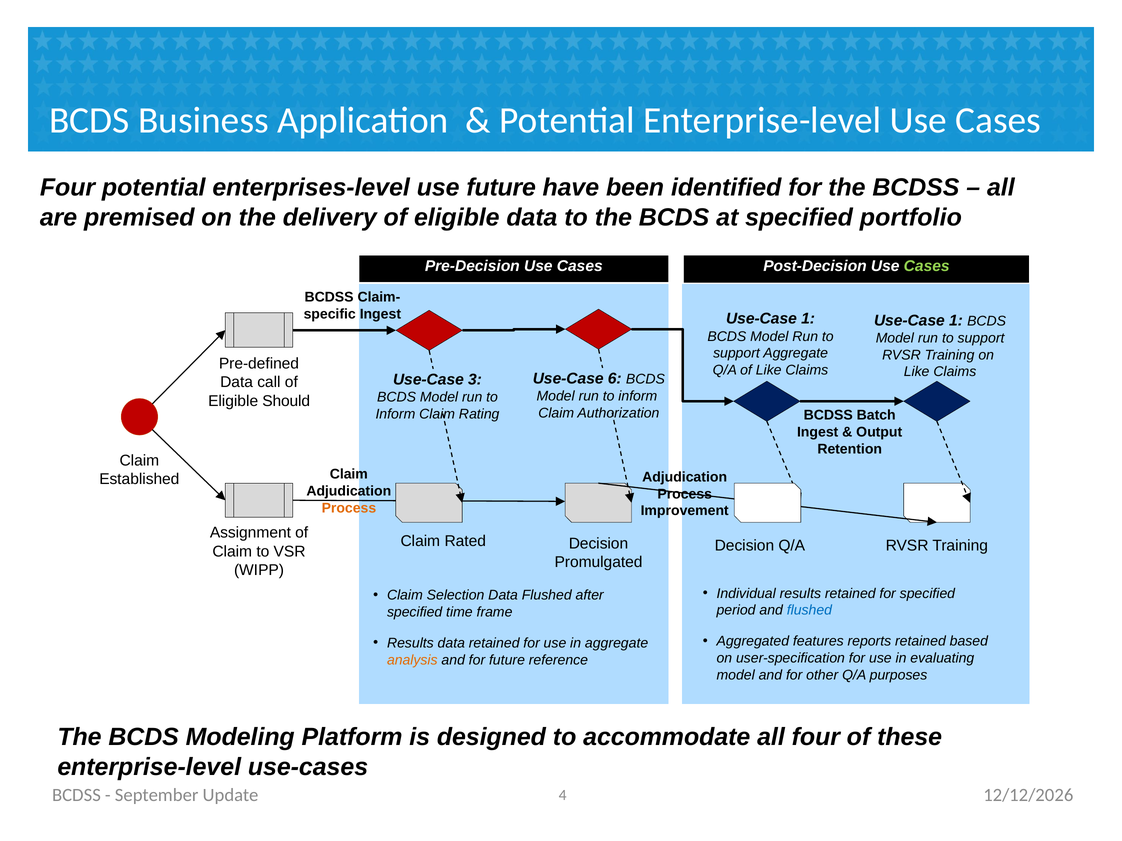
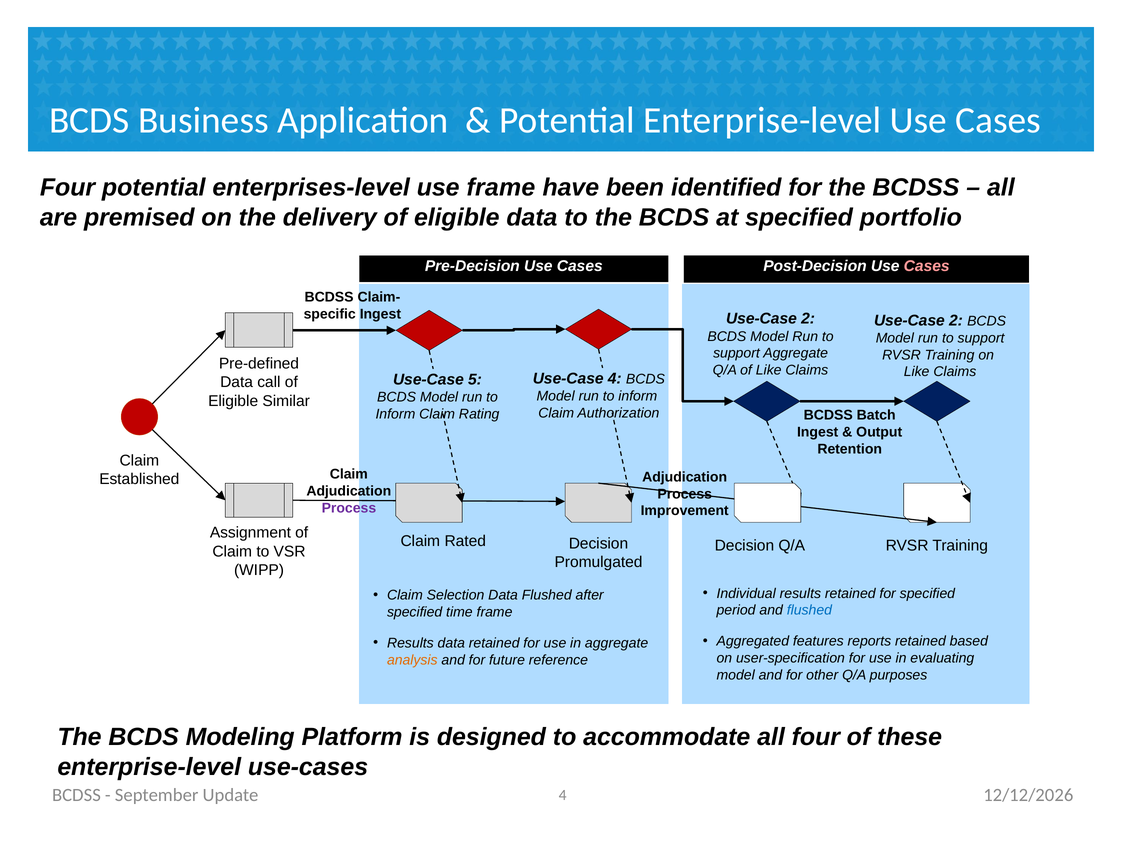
use future: future -> frame
Cases at (927, 266) colour: light green -> pink
1 at (808, 319): 1 -> 2
1 at (956, 321): 1 -> 2
Use-Case 6: 6 -> 4
3: 3 -> 5
Should: Should -> Similar
Process at (349, 508) colour: orange -> purple
